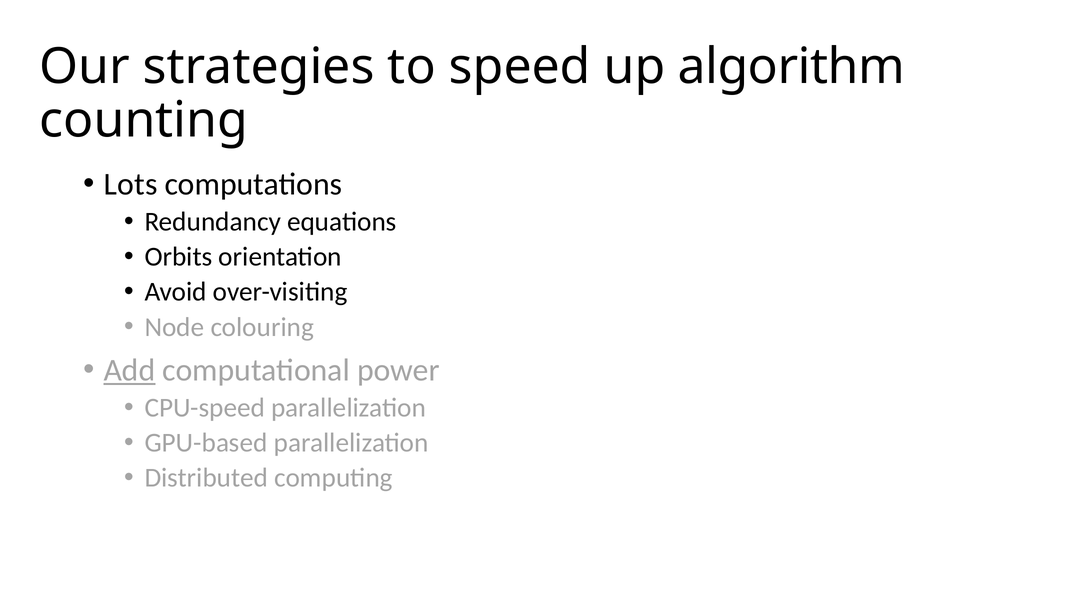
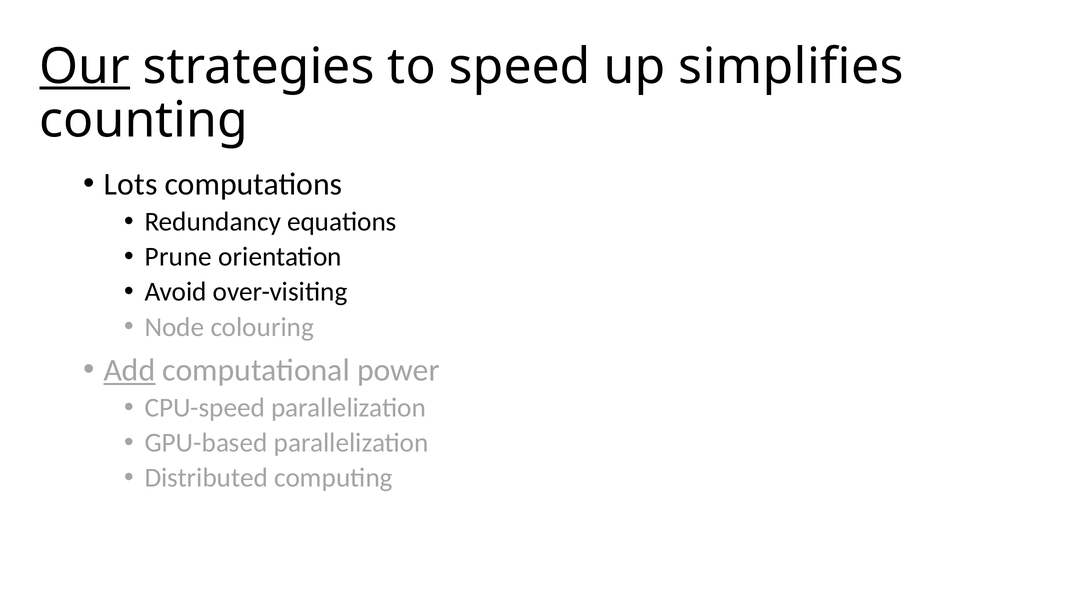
Our underline: none -> present
algorithm: algorithm -> simplifies
Orbits: Orbits -> Prune
